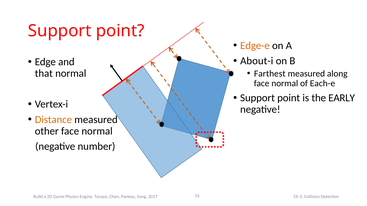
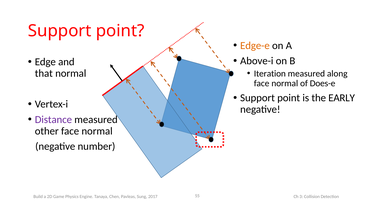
About-i: About-i -> Above-i
Farthest: Farthest -> Iteration
Each-e: Each-e -> Does-e
Distance colour: orange -> purple
